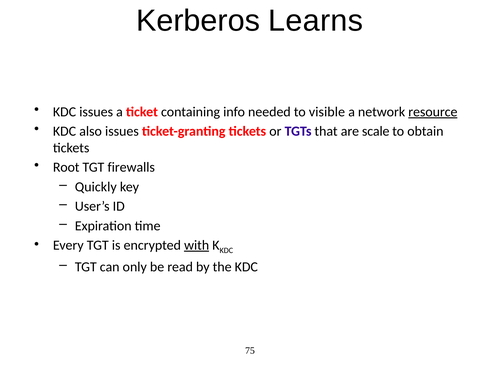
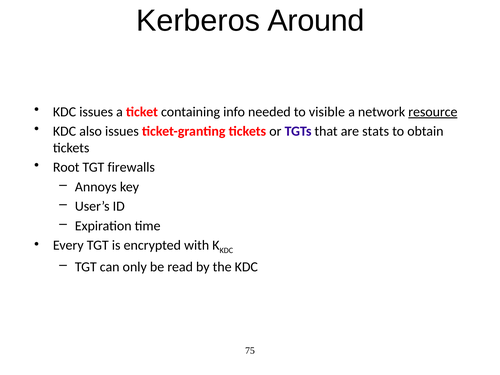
Learns: Learns -> Around
scale: scale -> stats
Quickly: Quickly -> Annoys
with underline: present -> none
